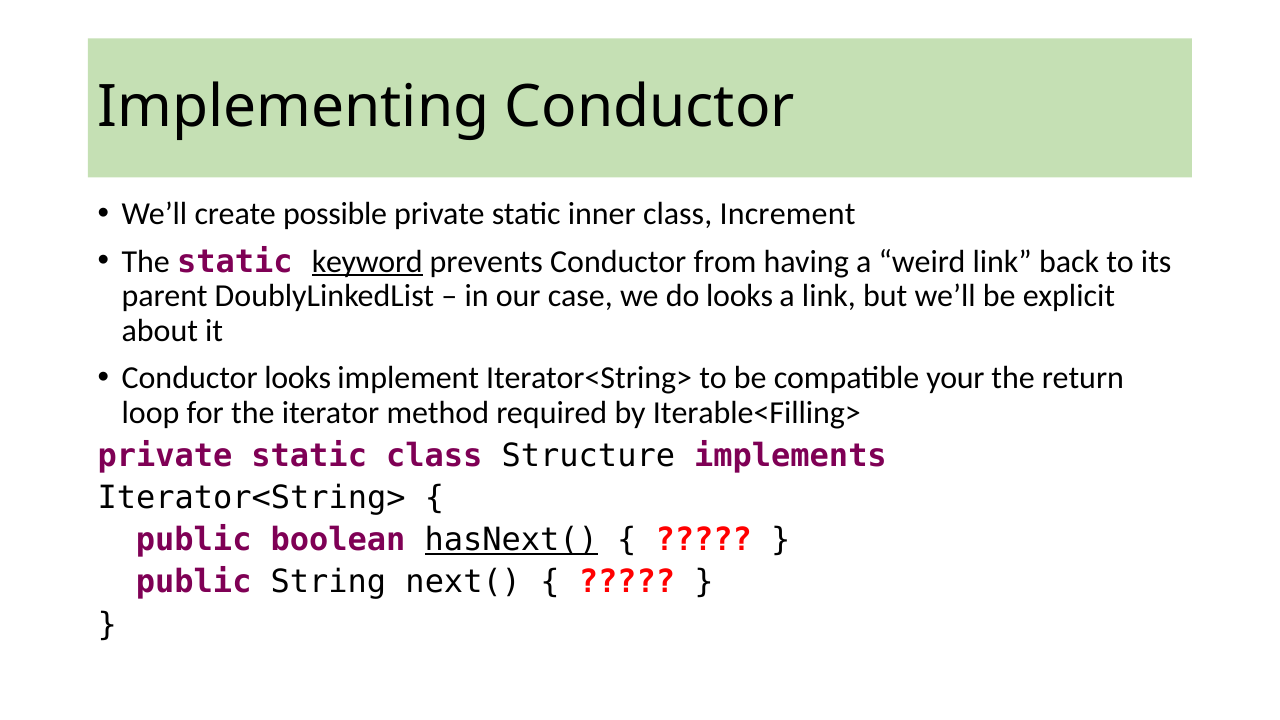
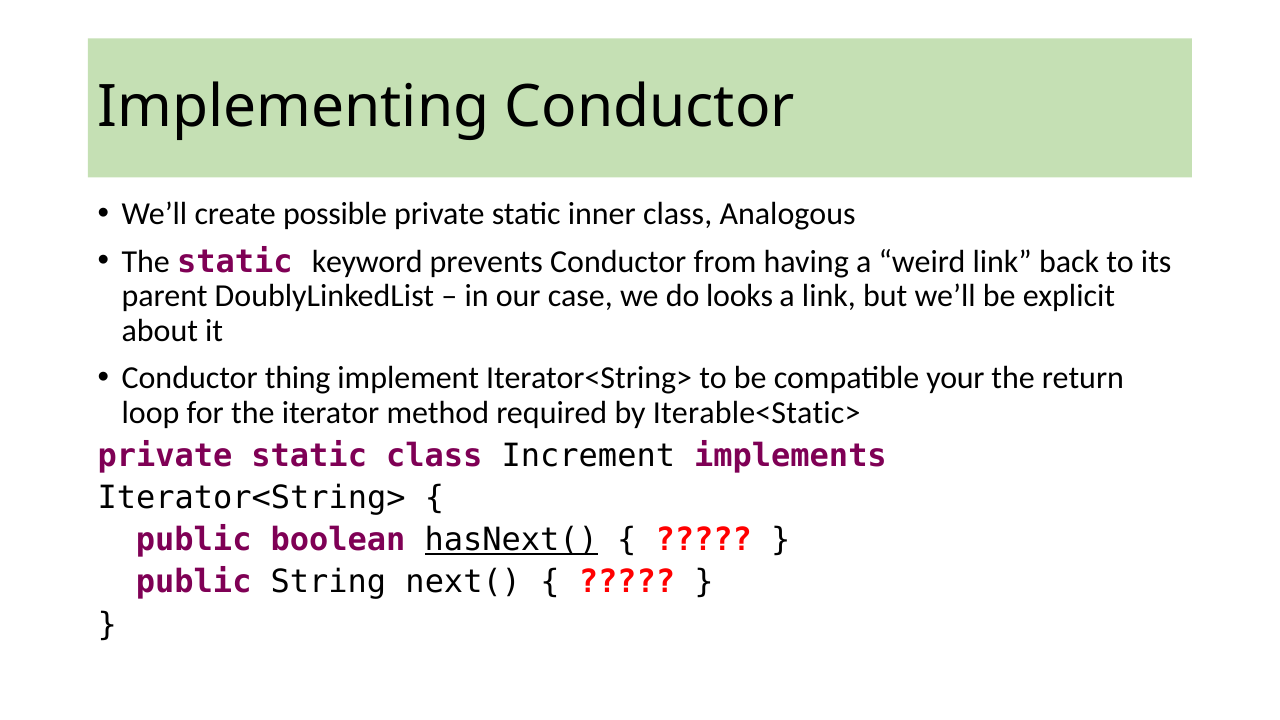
Increment: Increment -> Analogous
keyword underline: present -> none
Conductor looks: looks -> thing
Iterable<Filling>: Iterable<Filling> -> Iterable<Static>
Structure: Structure -> Increment
